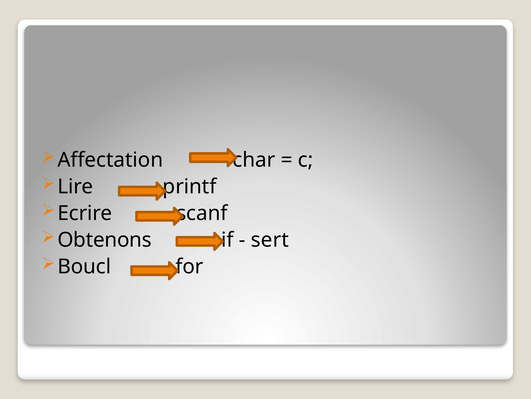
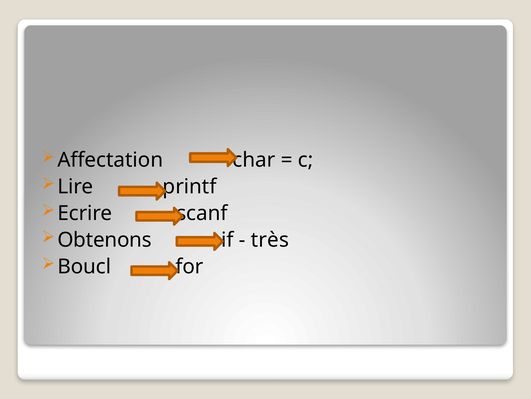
sert: sert -> très
